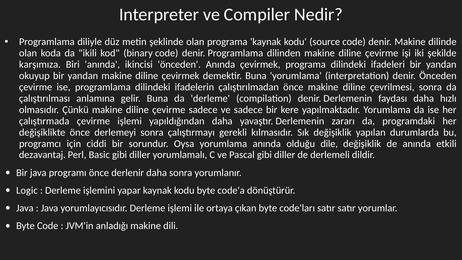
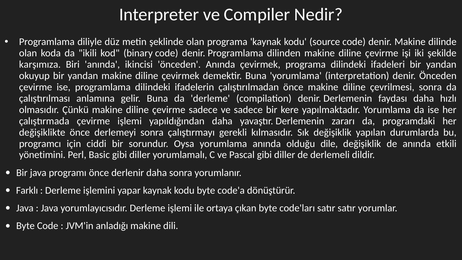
dezavantaj: dezavantaj -> yönetimini
Logic: Logic -> Farklı
